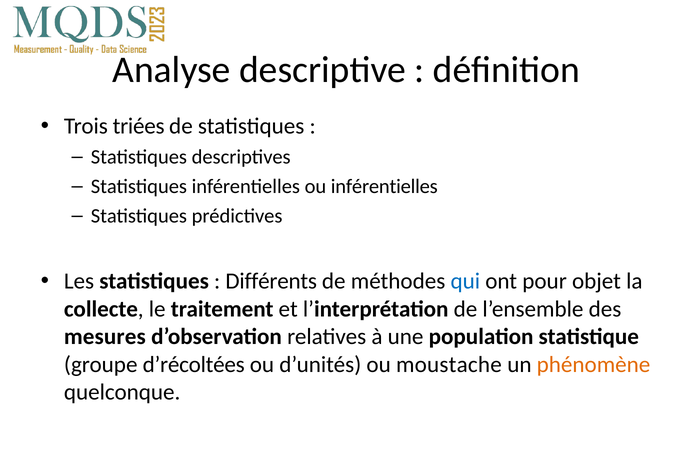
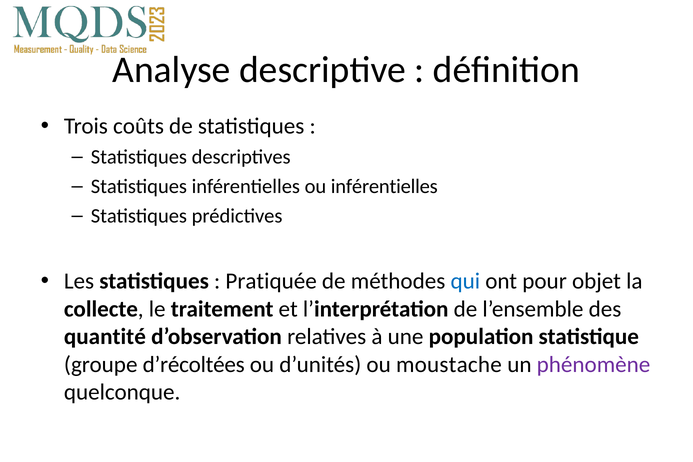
triées: triées -> coûts
Différents: Différents -> Pratiquée
mesures: mesures -> quantité
phénomène colour: orange -> purple
